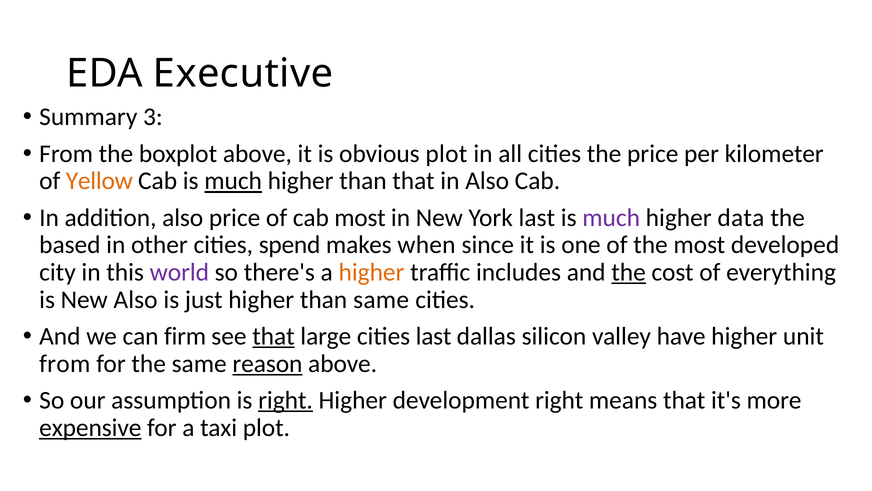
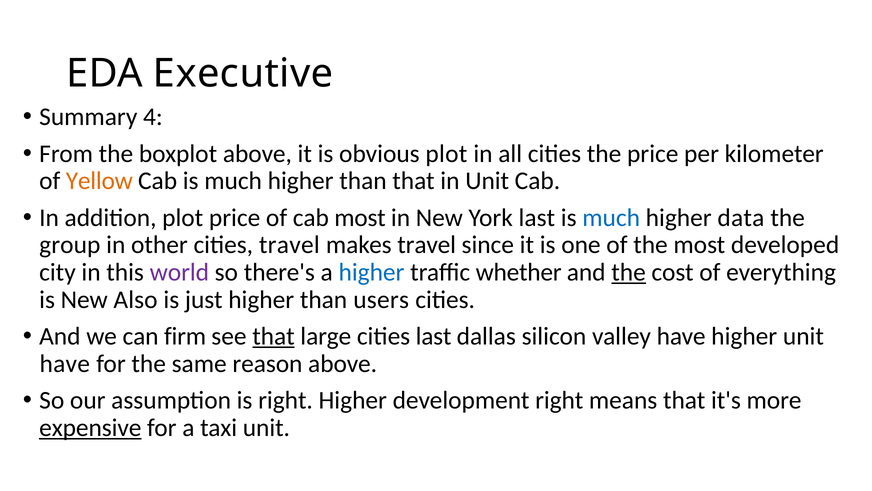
3: 3 -> 4
much at (233, 181) underline: present -> none
in Also: Also -> Unit
addition also: also -> plot
much at (611, 217) colour: purple -> blue
based: based -> group
cities spend: spend -> travel
makes when: when -> travel
higher at (372, 272) colour: orange -> blue
includes: includes -> whether
than same: same -> users
from at (65, 364): from -> have
reason underline: present -> none
right at (286, 400) underline: present -> none
taxi plot: plot -> unit
